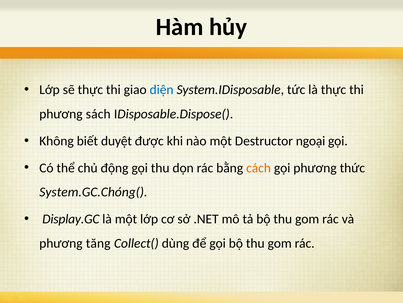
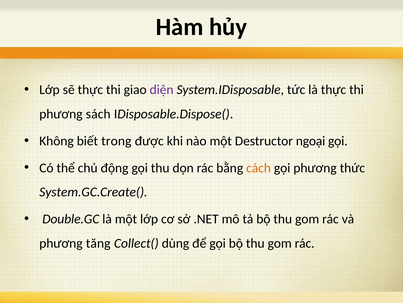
diện colour: blue -> purple
duyệt: duyệt -> trong
System.GC.Chóng(: System.GC.Chóng( -> System.GC.Create(
Display.GC: Display.GC -> Double.GC
